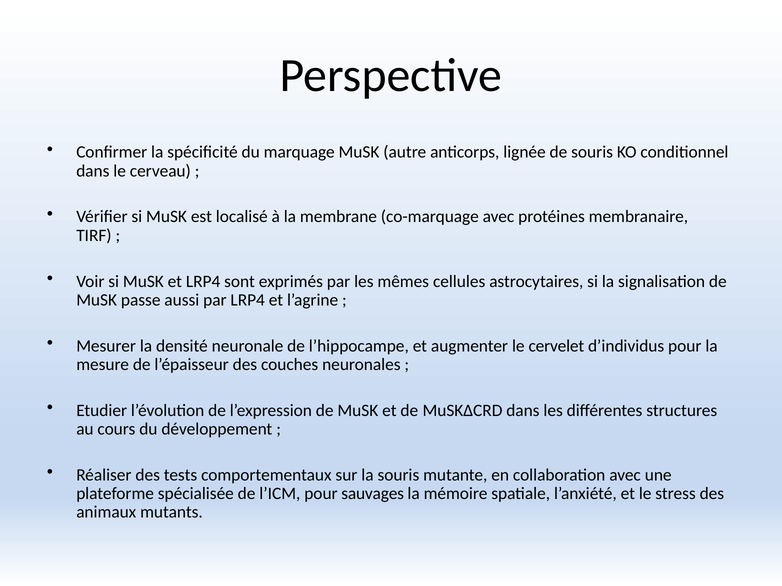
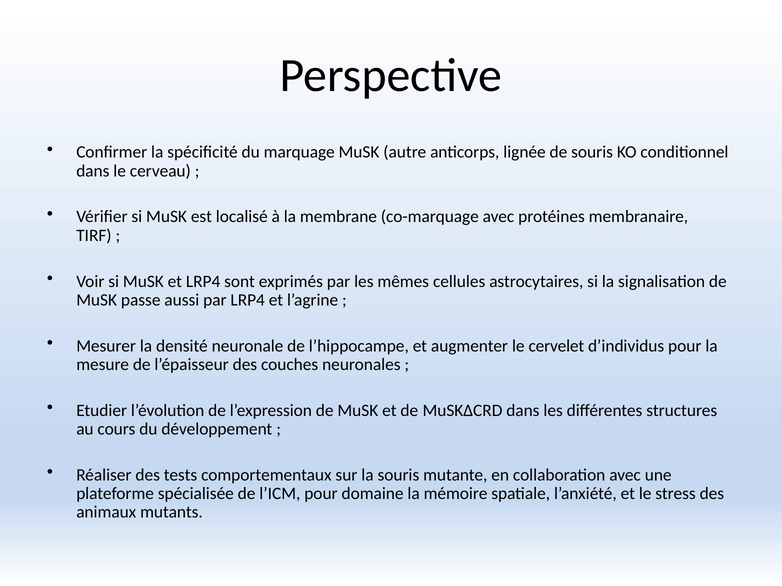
sauvages: sauvages -> domaine
